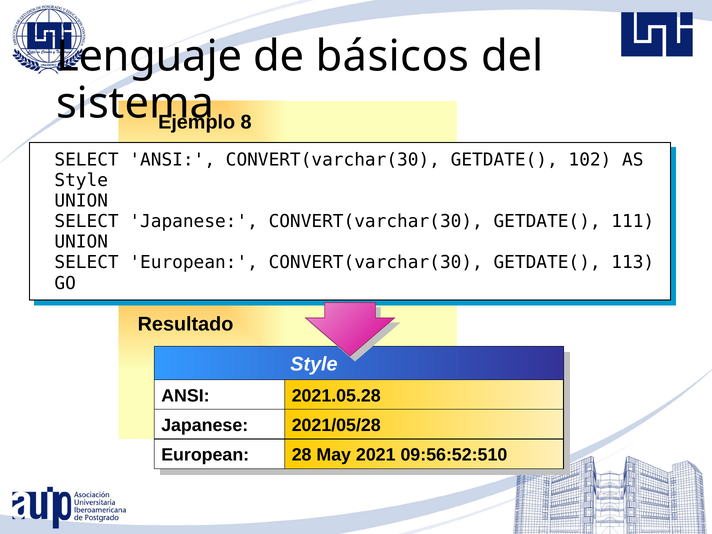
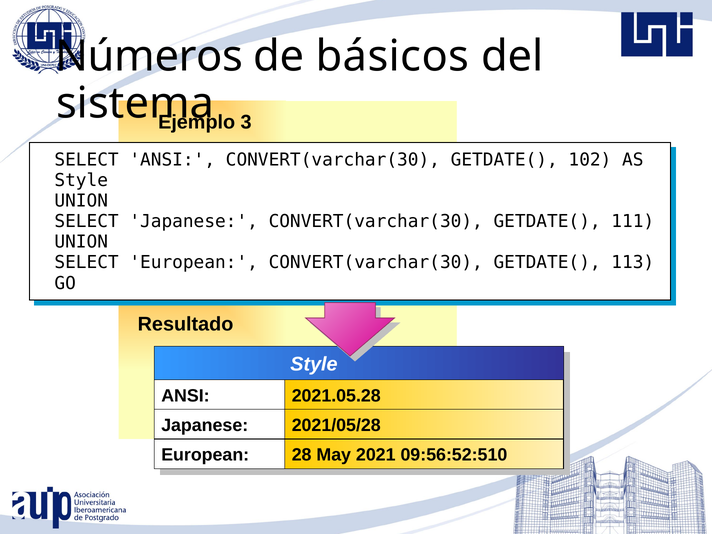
Lenguaje: Lenguaje -> Números
8: 8 -> 3
